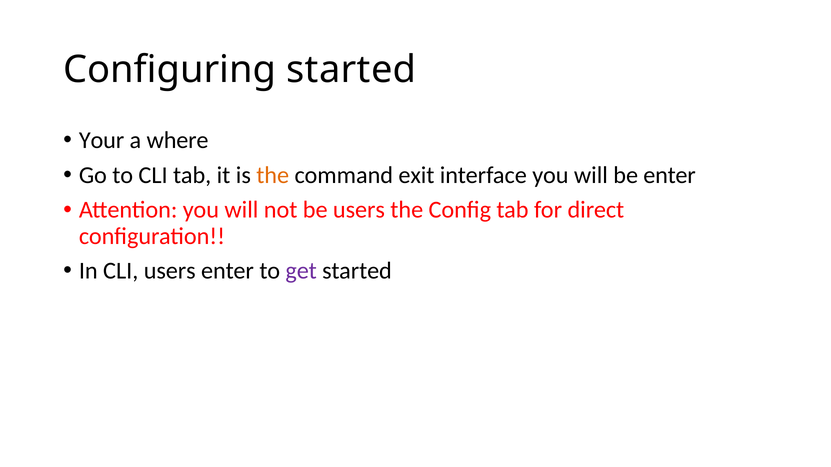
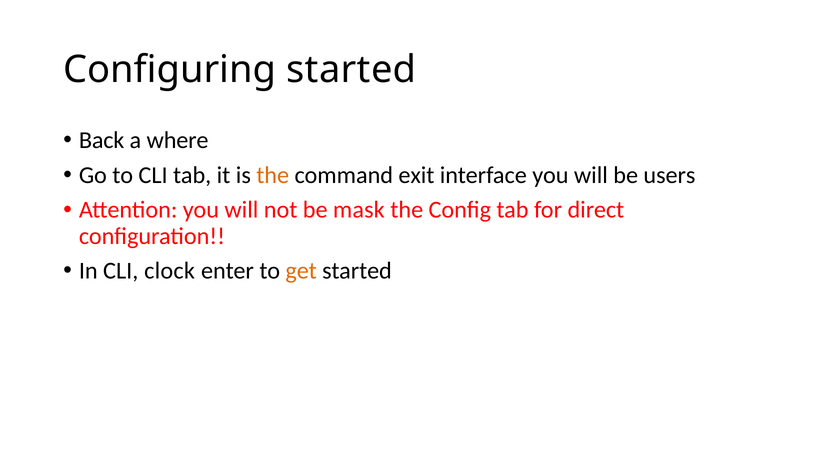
Your: Your -> Back
be enter: enter -> users
be users: users -> mask
CLI users: users -> clock
get colour: purple -> orange
